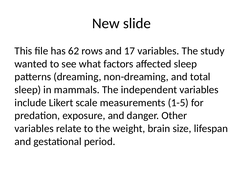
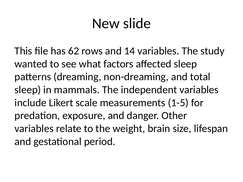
17: 17 -> 14
